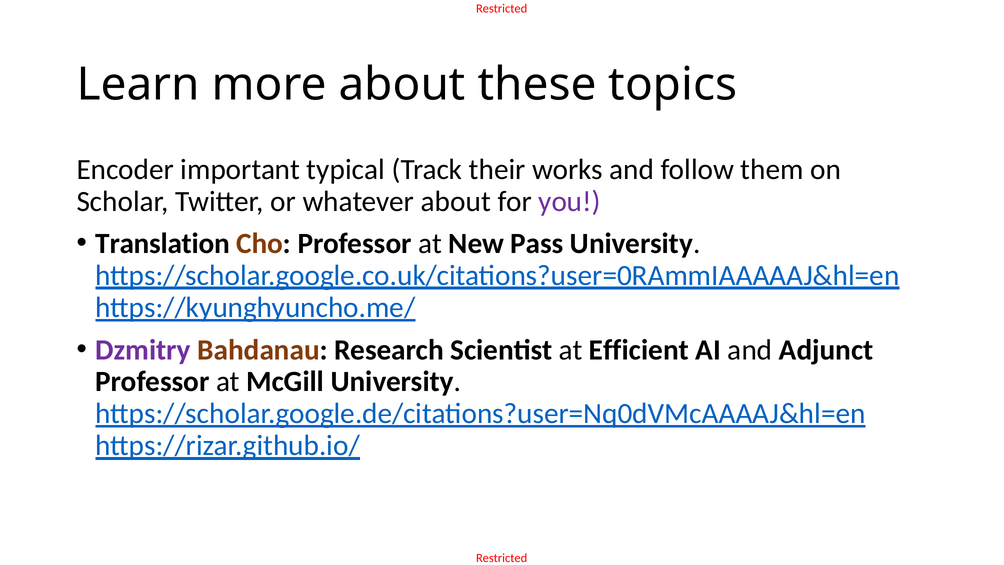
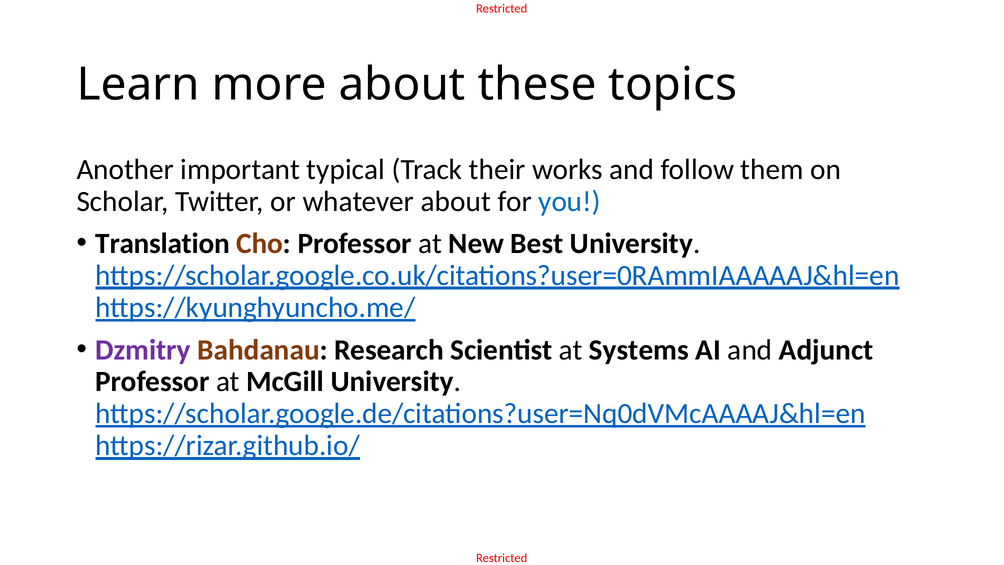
Encoder: Encoder -> Another
you colour: purple -> blue
Pass: Pass -> Best
Efficient: Efficient -> Systems
